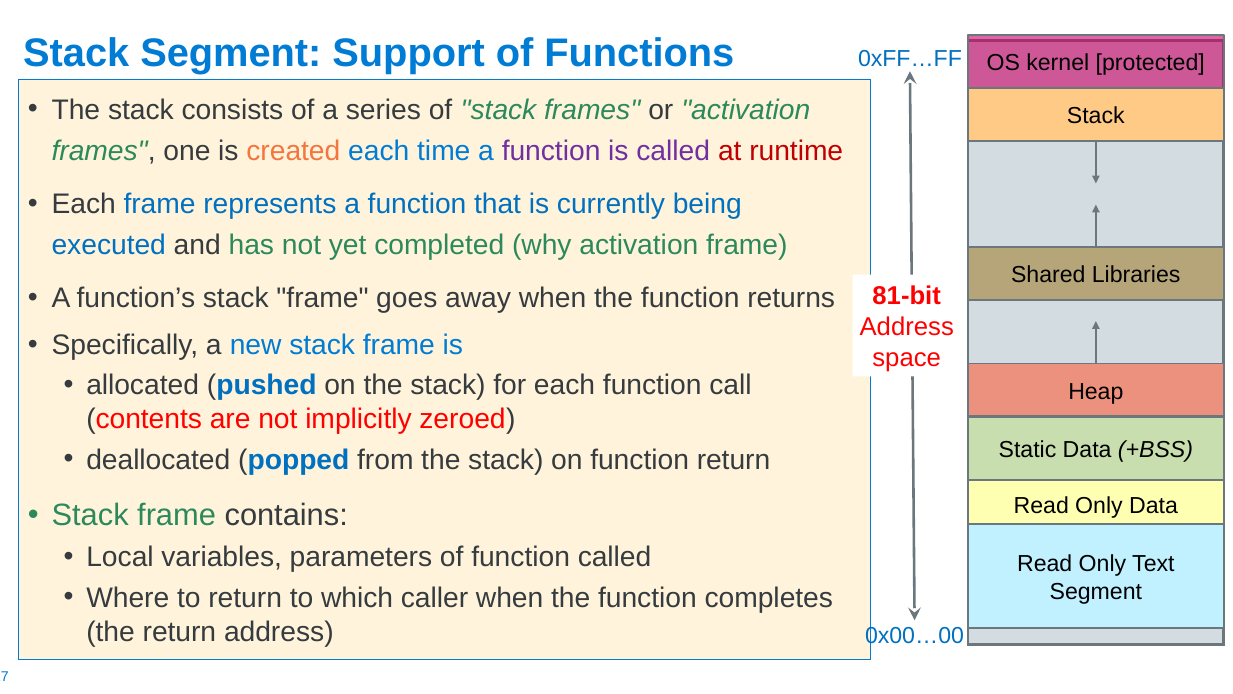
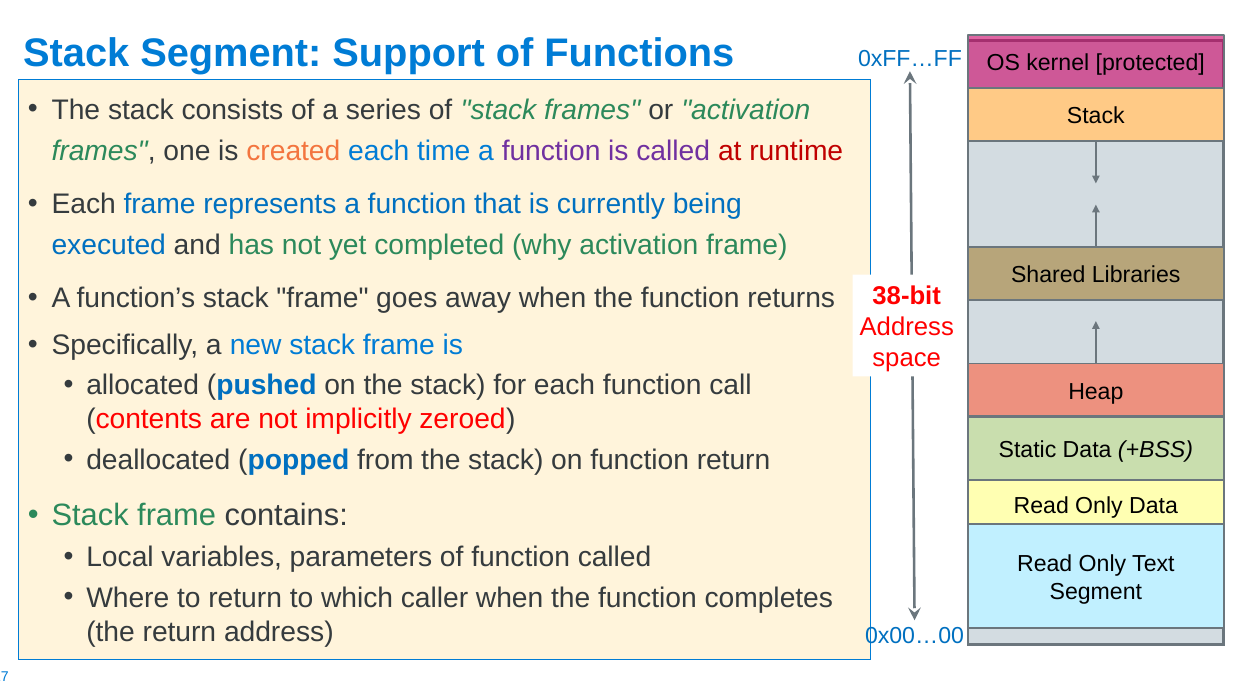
81-bit: 81-bit -> 38-bit
